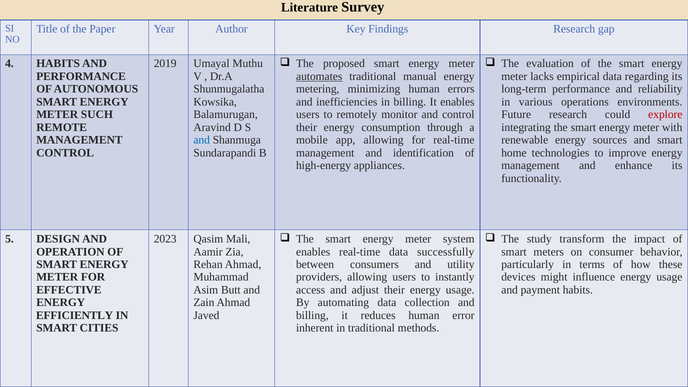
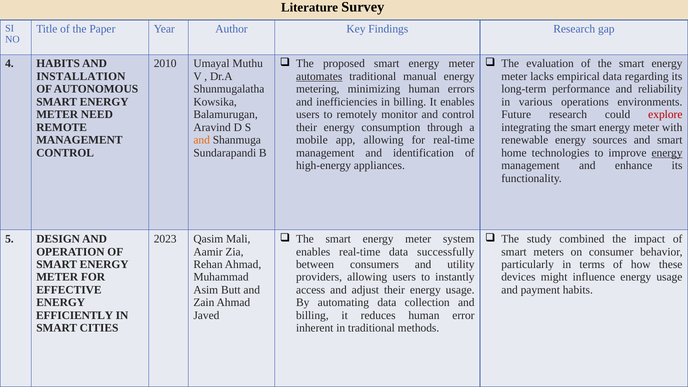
2019: 2019 -> 2010
PERFORMANCE at (81, 76): PERFORMANCE -> INSTALLATION
SUCH: SUCH -> NEED
and at (202, 140) colour: blue -> orange
energy at (667, 153) underline: none -> present
transform: transform -> combined
